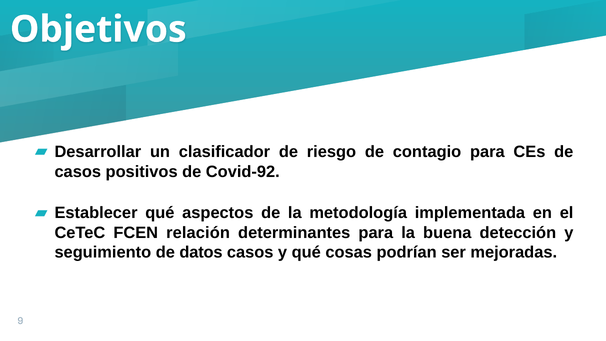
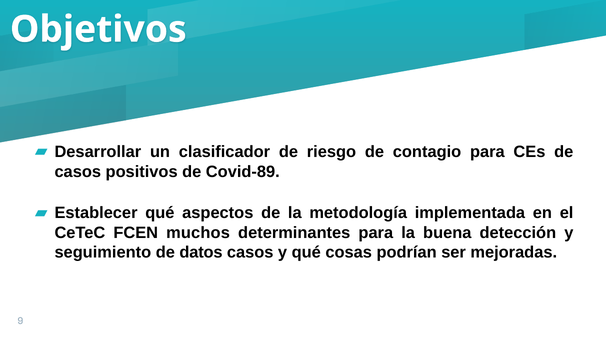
Covid-92: Covid-92 -> Covid-89
relación: relación -> muchos
